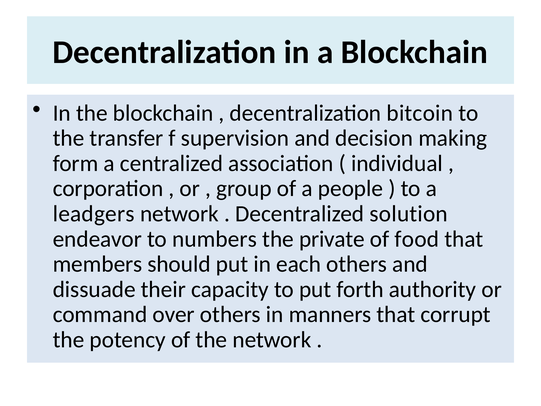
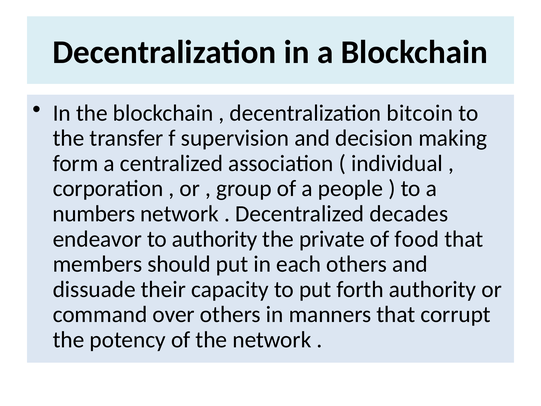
leadgers: leadgers -> numbers
solution: solution -> decades
to numbers: numbers -> authority
